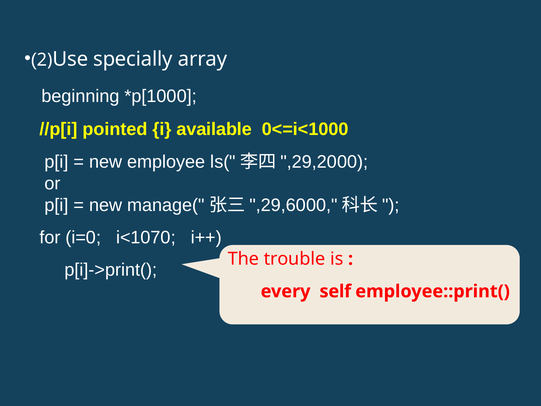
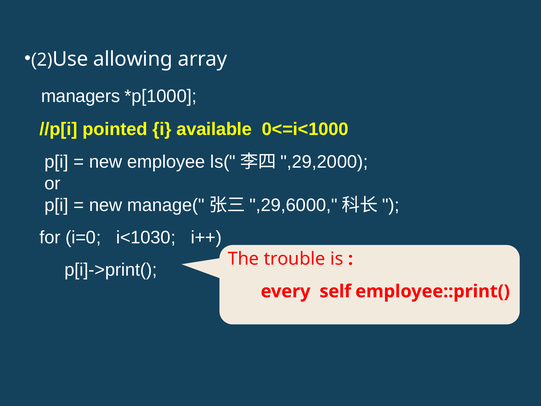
specially: specially -> allowing
beginning: beginning -> managers
i<1070: i<1070 -> i<1030
